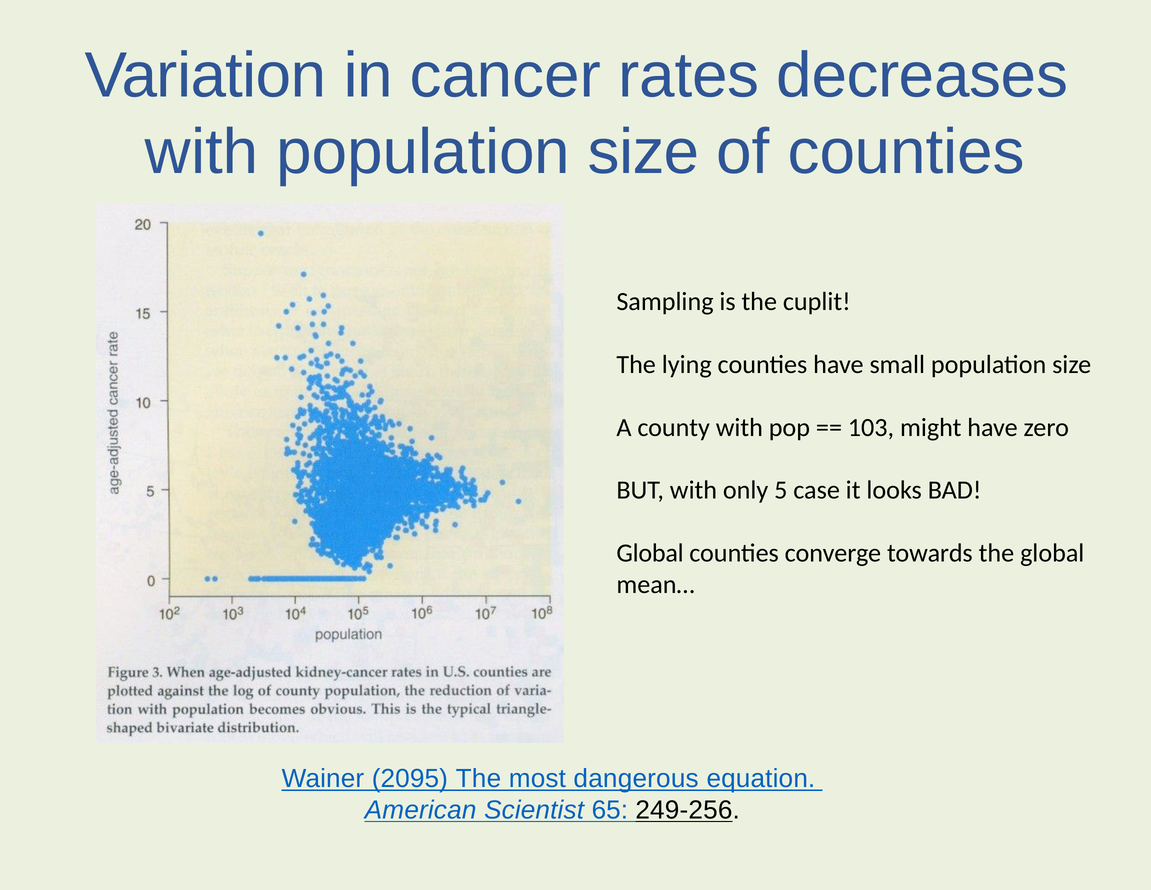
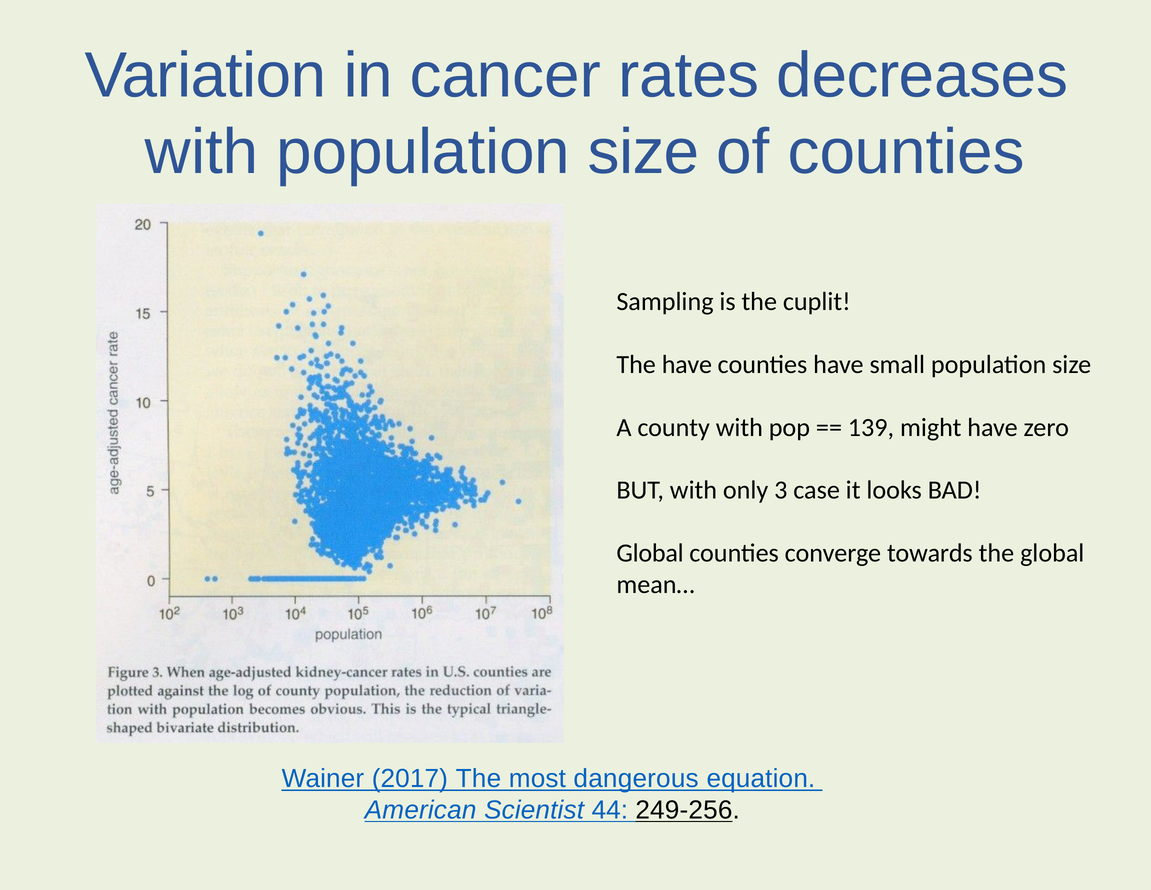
The lying: lying -> have
103: 103 -> 139
5: 5 -> 3
2095: 2095 -> 2017
65: 65 -> 44
